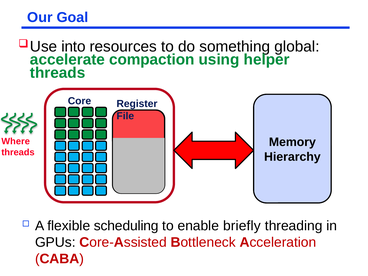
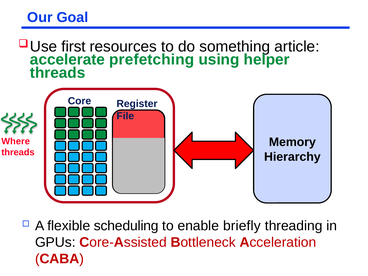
into: into -> first
global: global -> article
compaction: compaction -> prefetching
